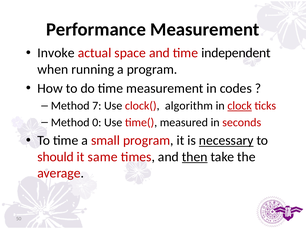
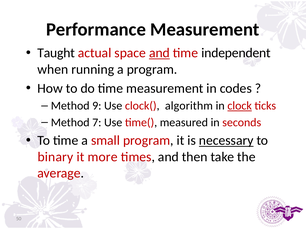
Invoke: Invoke -> Taught
and at (159, 53) underline: none -> present
7: 7 -> 9
0: 0 -> 7
should: should -> binary
same: same -> more
then underline: present -> none
